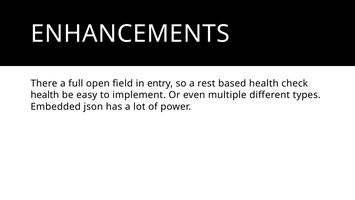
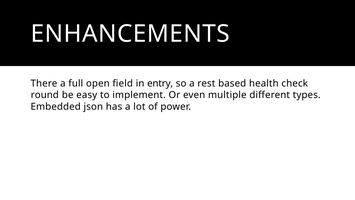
health at (45, 95): health -> round
